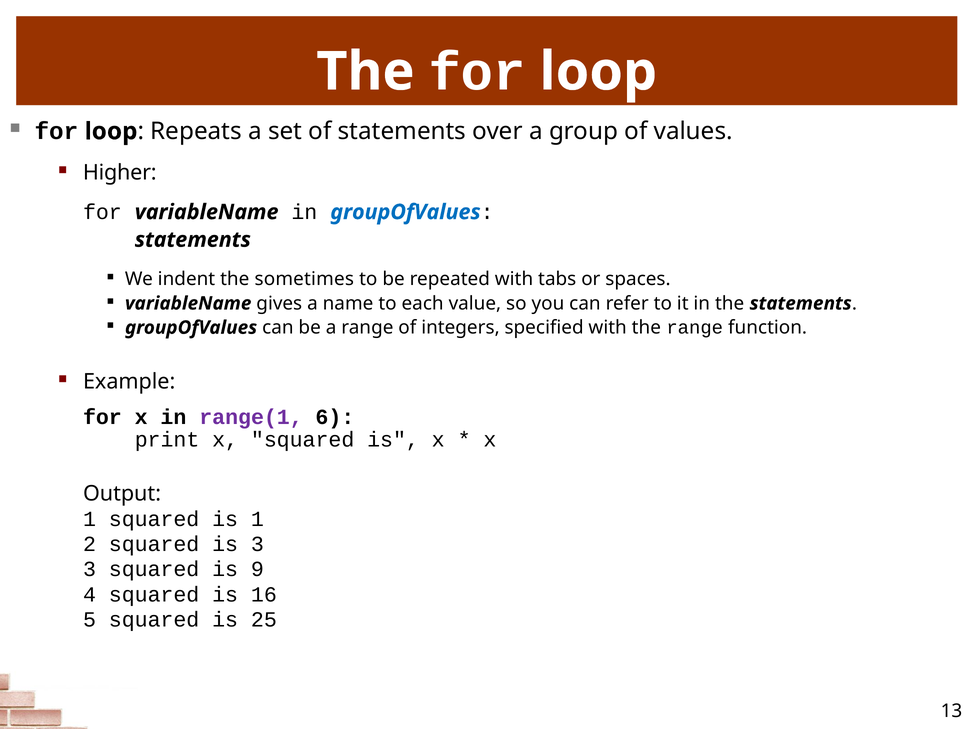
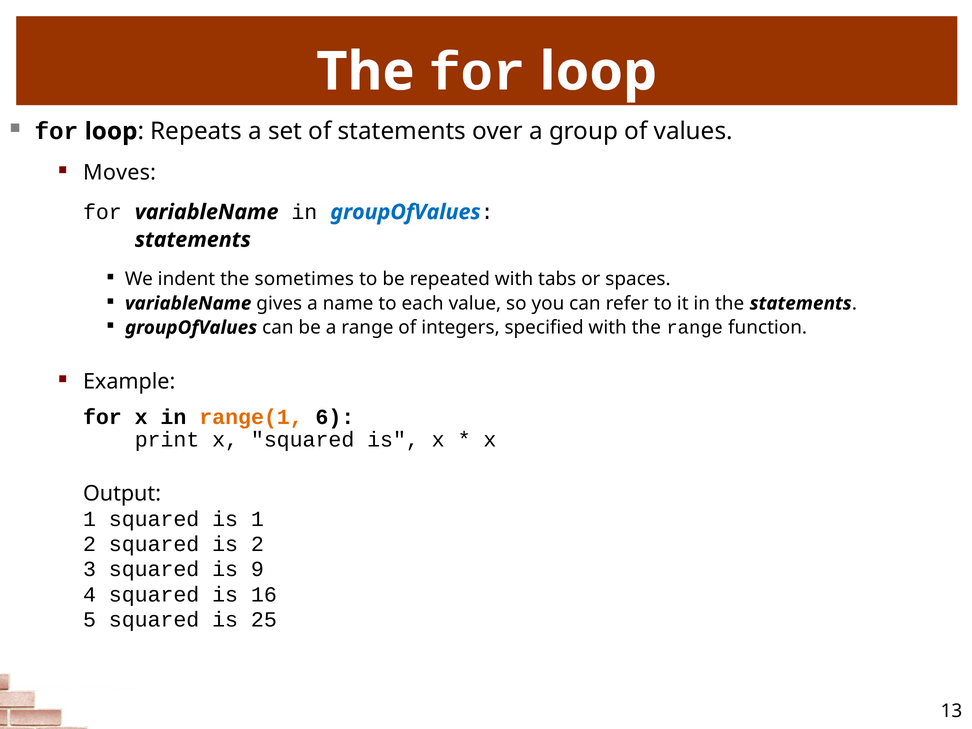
Higher: Higher -> Moves
range(1 colour: purple -> orange
is 3: 3 -> 2
